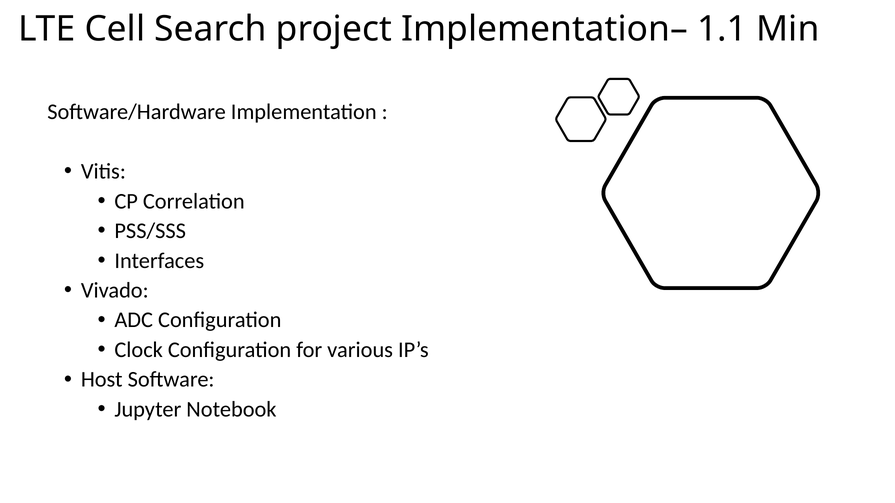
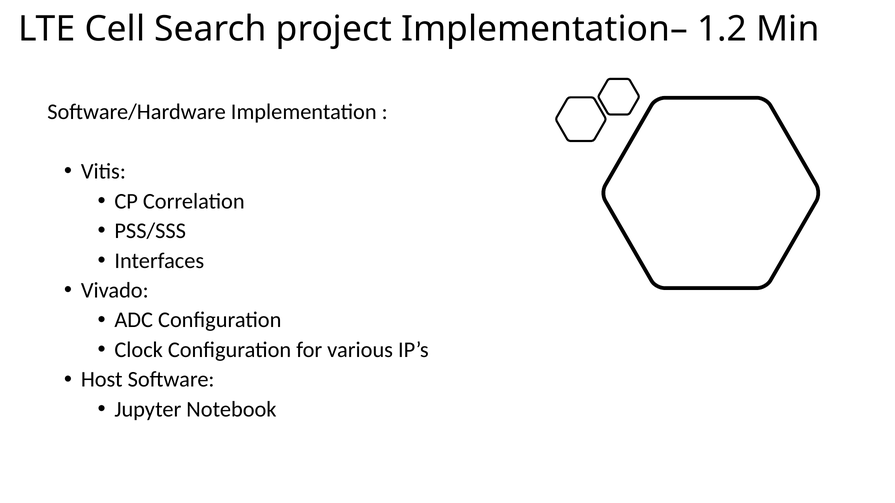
1.1: 1.1 -> 1.2
